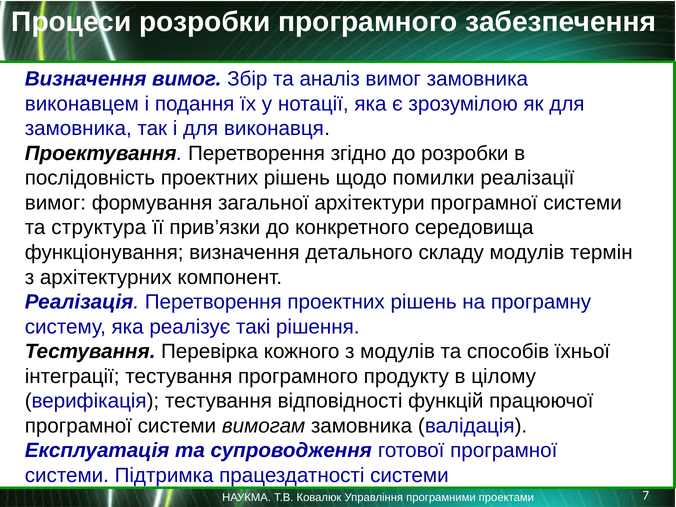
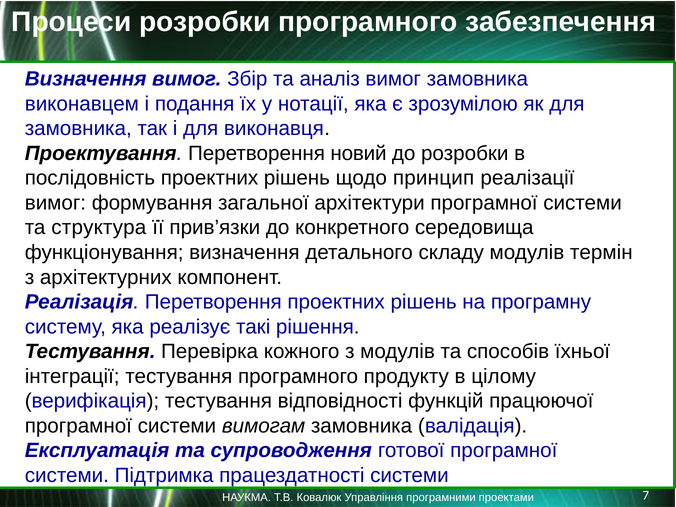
згідно: згідно -> новий
помилки: помилки -> принцип
